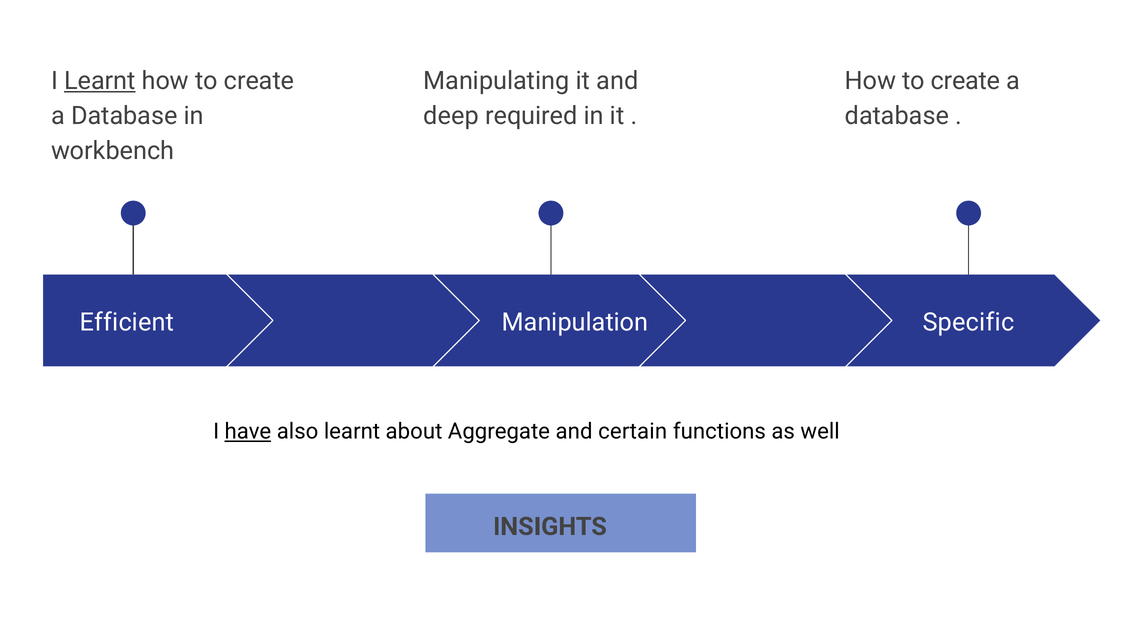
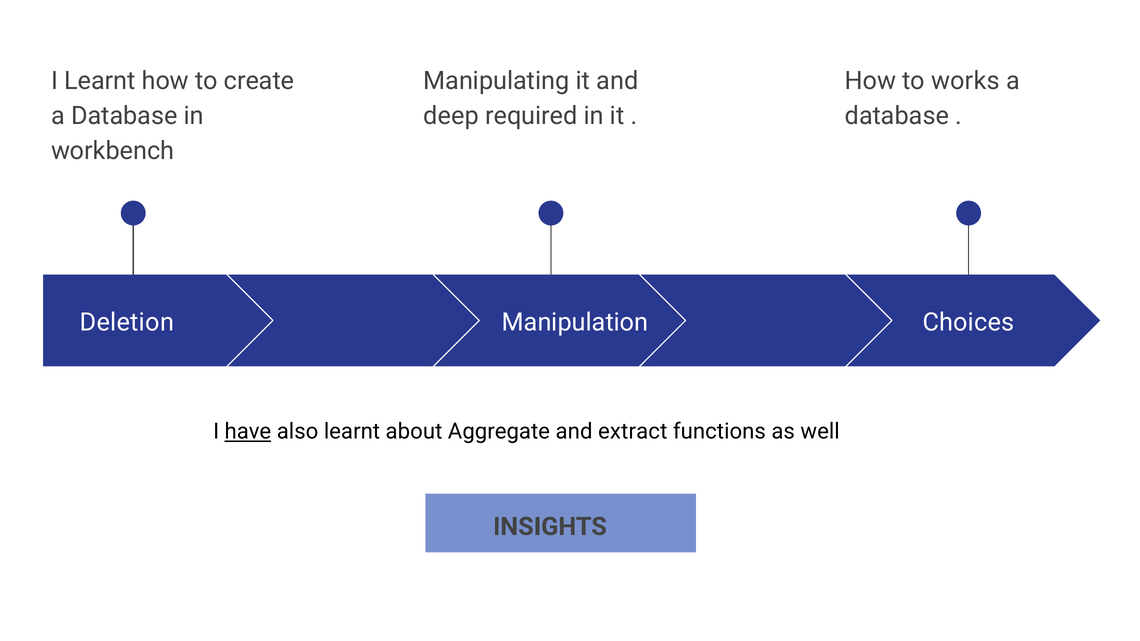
Learnt at (100, 81) underline: present -> none
create at (966, 81): create -> works
Efficient: Efficient -> Deletion
Specific: Specific -> Choices
certain: certain -> extract
